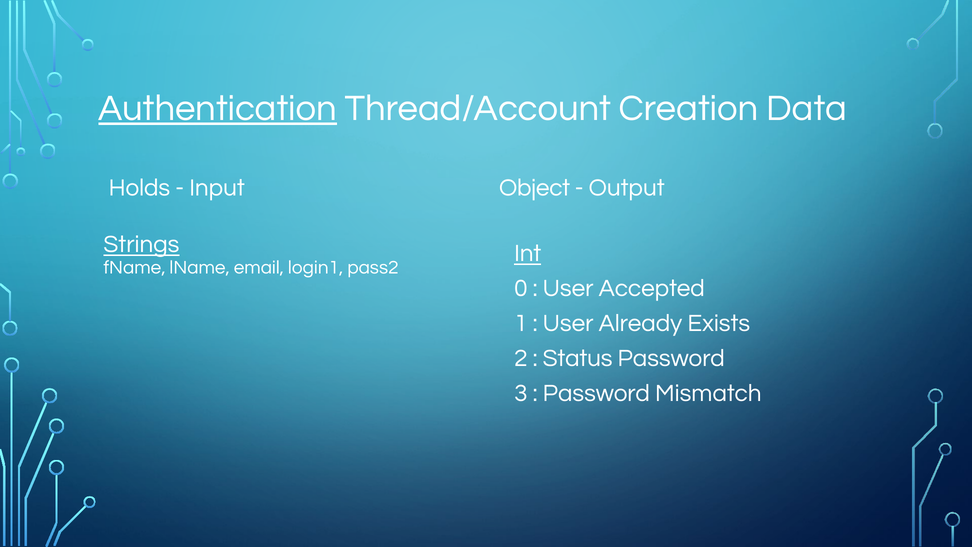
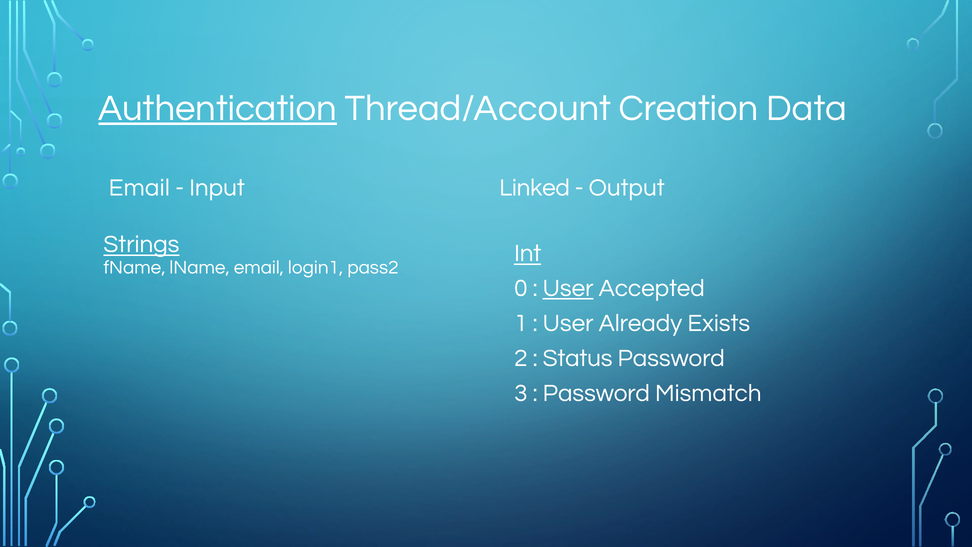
Holds at (139, 187): Holds -> Email
Object: Object -> Linked
User at (568, 288) underline: none -> present
